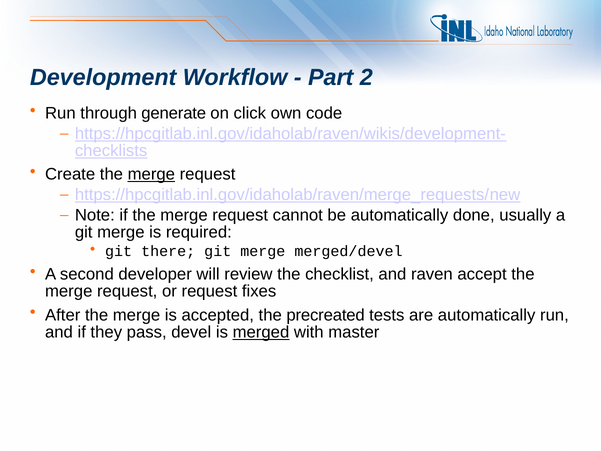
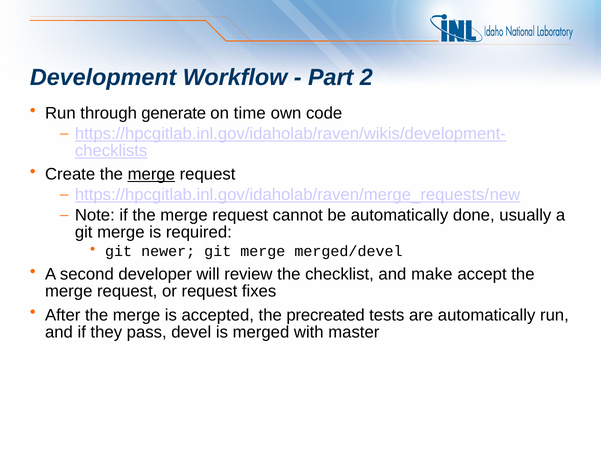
click: click -> time
there: there -> newer
raven: raven -> make
merged underline: present -> none
